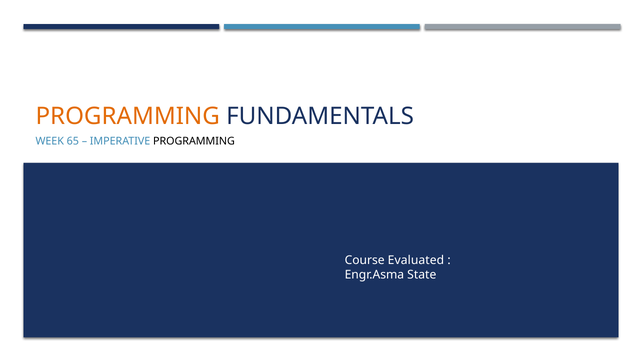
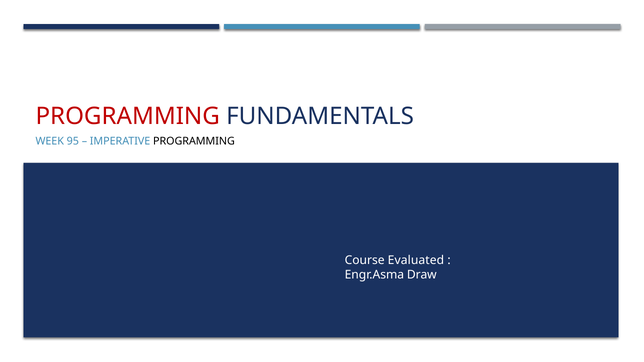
PROGRAMMING at (128, 117) colour: orange -> red
65: 65 -> 95
State: State -> Draw
